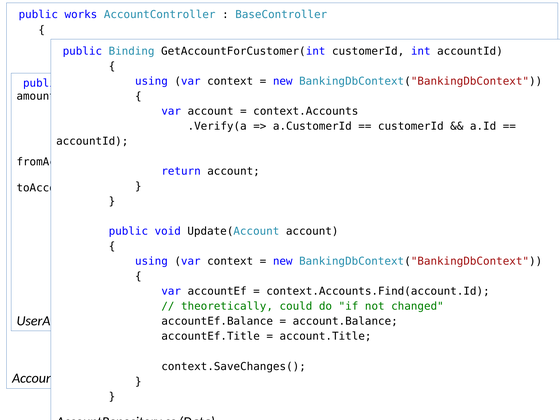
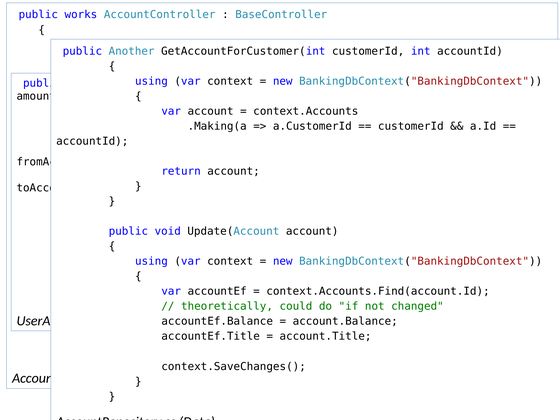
Binding: Binding -> Another
.Verify(a: .Verify(a -> .Making(a
